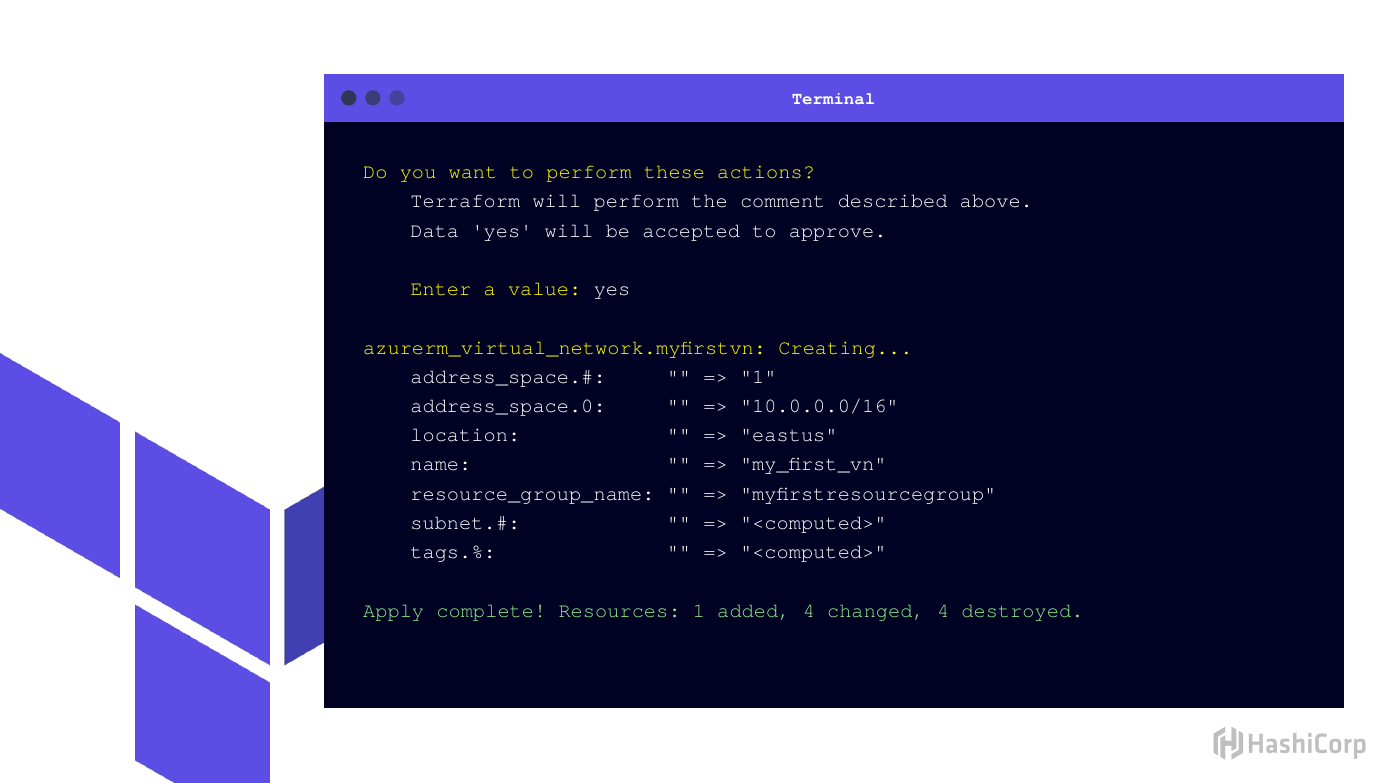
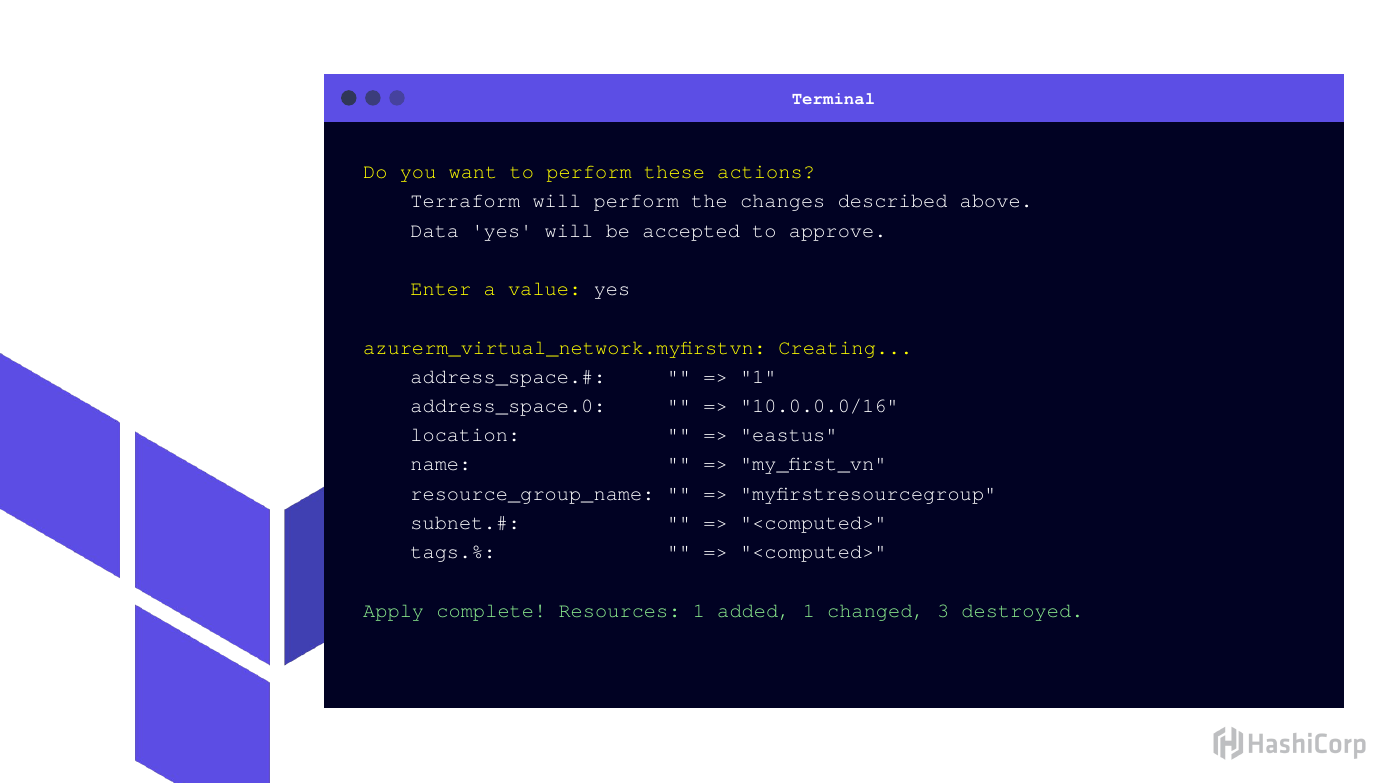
comment: comment -> changes
added 4: 4 -> 1
changed 4: 4 -> 3
